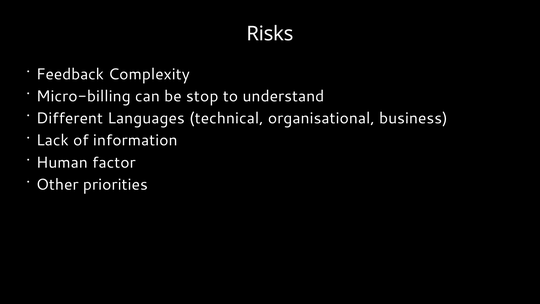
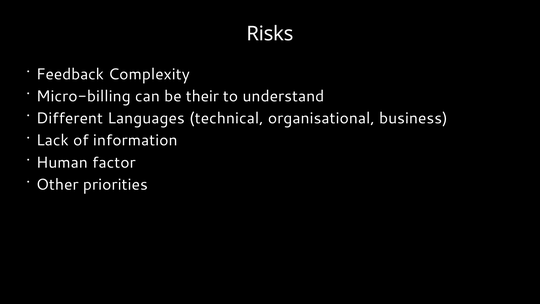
stop: stop -> their
